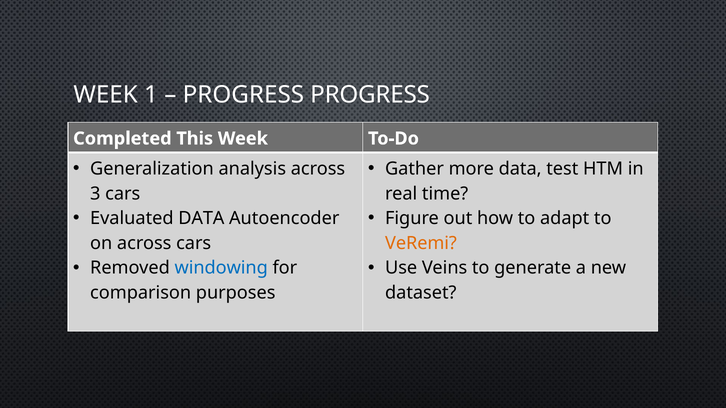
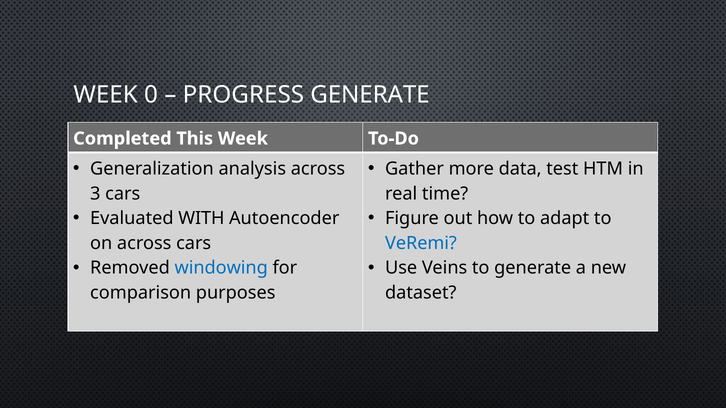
1: 1 -> 0
PROGRESS PROGRESS: PROGRESS -> GENERATE
Evaluated DATA: DATA -> WITH
VeRemi colour: orange -> blue
